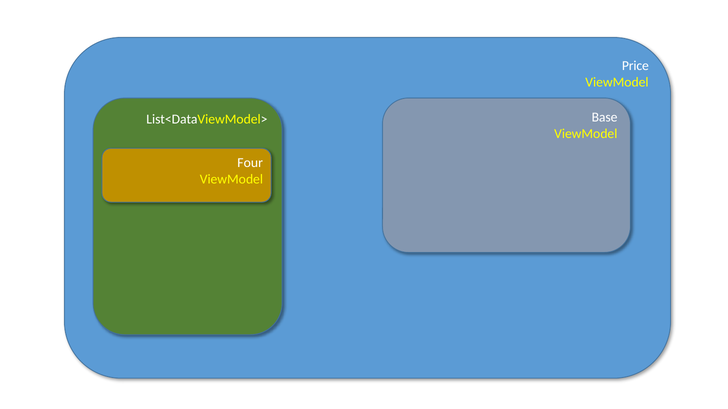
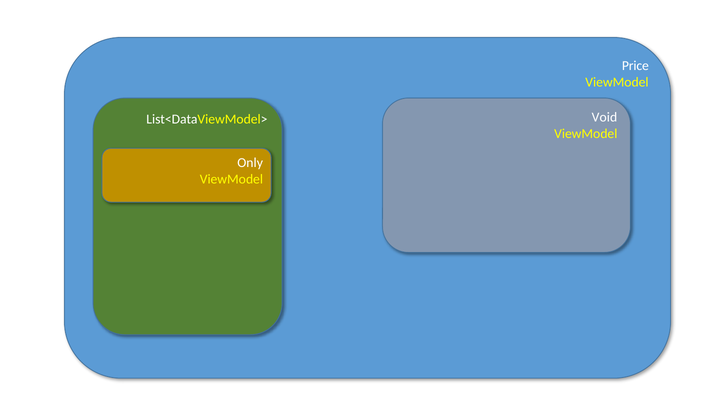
Base: Base -> Void
Four: Four -> Only
